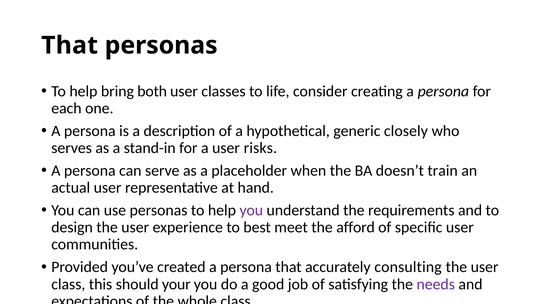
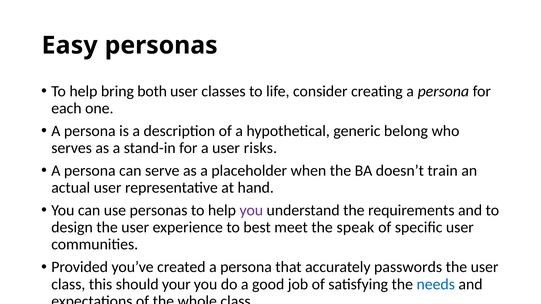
That at (70, 45): That -> Easy
closely: closely -> belong
afford: afford -> speak
consulting: consulting -> passwords
needs colour: purple -> blue
